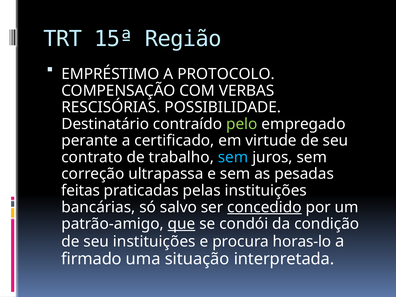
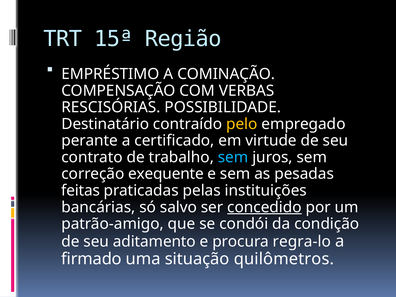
PROTOCOLO: PROTOCOLO -> COMINAÇÃO
pelo colour: light green -> yellow
ultrapassa: ultrapassa -> exequente
que underline: present -> none
seu instituições: instituições -> aditamento
horas-lo: horas-lo -> regra-lo
interpretada: interpretada -> quilômetros
